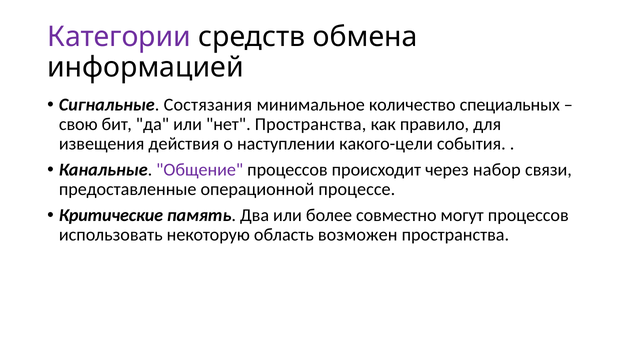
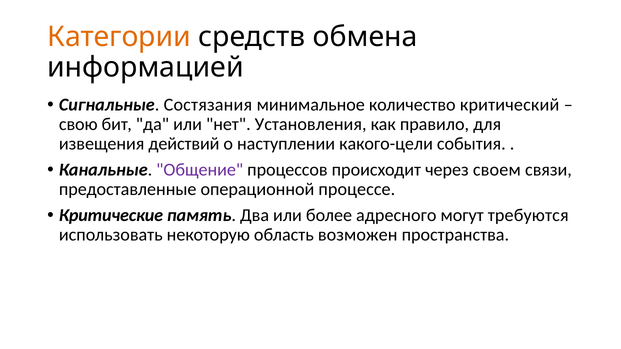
Категории colour: purple -> orange
специальных: специальных -> критический
нет Пространства: Пространства -> Установления
действия: действия -> действий
набор: набор -> своем
совместно: совместно -> адресного
могут процессов: процессов -> требуются
